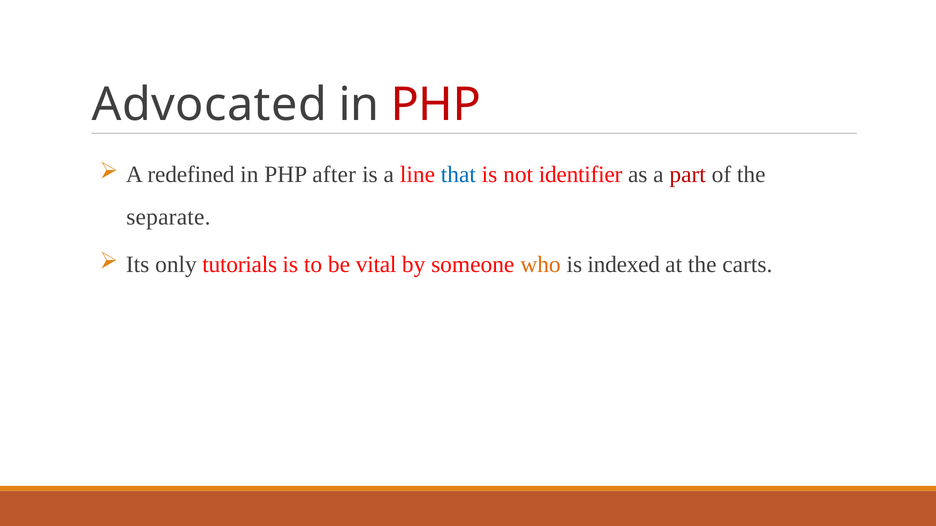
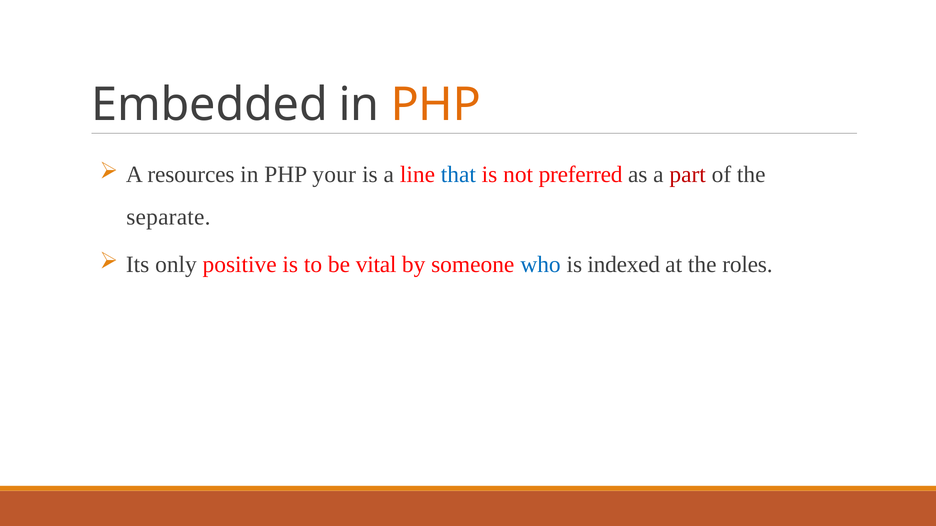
Advocated: Advocated -> Embedded
PHP at (436, 105) colour: red -> orange
redefined: redefined -> resources
after: after -> your
identifier: identifier -> preferred
tutorials: tutorials -> positive
who colour: orange -> blue
carts: carts -> roles
